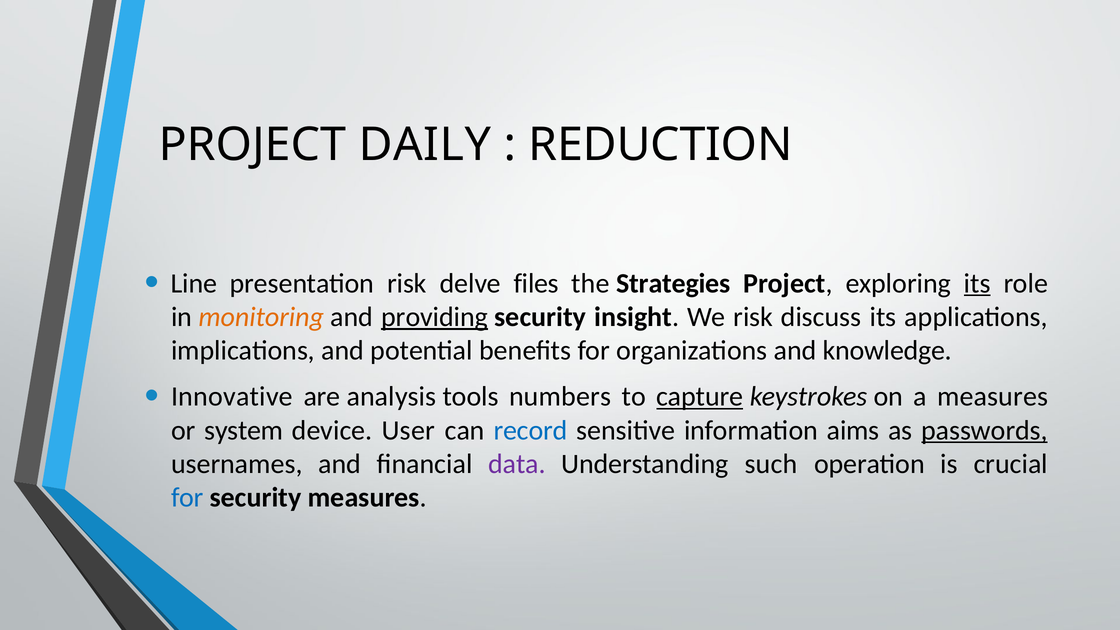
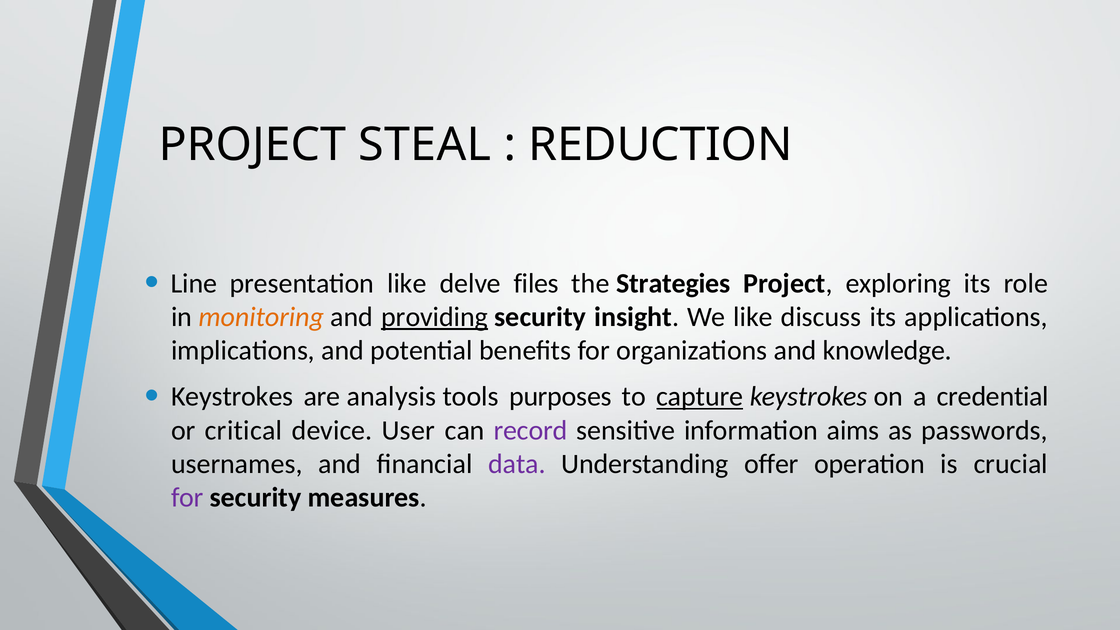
DAILY: DAILY -> STEAL
presentation risk: risk -> like
its at (977, 283) underline: present -> none
We risk: risk -> like
Innovative at (232, 397): Innovative -> Keystrokes
numbers: numbers -> purposes
a measures: measures -> credential
system: system -> critical
record colour: blue -> purple
passwords underline: present -> none
such: such -> offer
for at (187, 498) colour: blue -> purple
